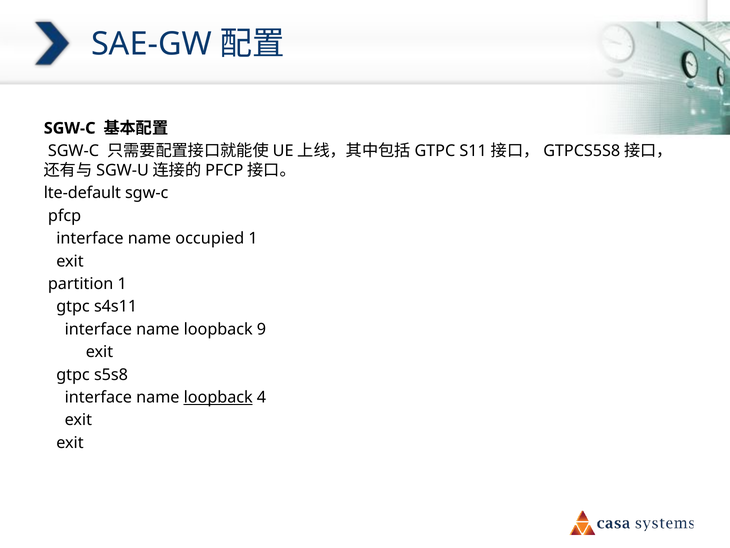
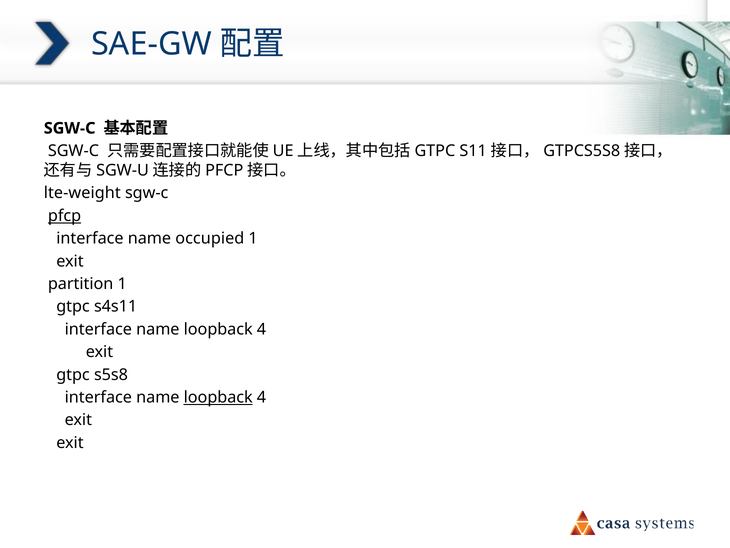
lte-default: lte-default -> lte-weight
pfcp underline: none -> present
9 at (262, 329): 9 -> 4
